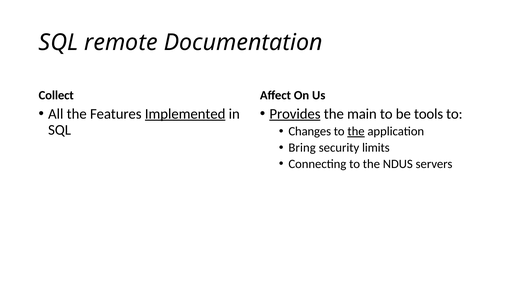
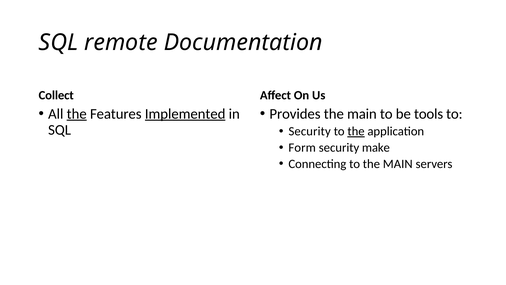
the at (77, 114) underline: none -> present
Provides underline: present -> none
Changes at (310, 131): Changes -> Security
Bring: Bring -> Form
limits: limits -> make
to the NDUS: NDUS -> MAIN
